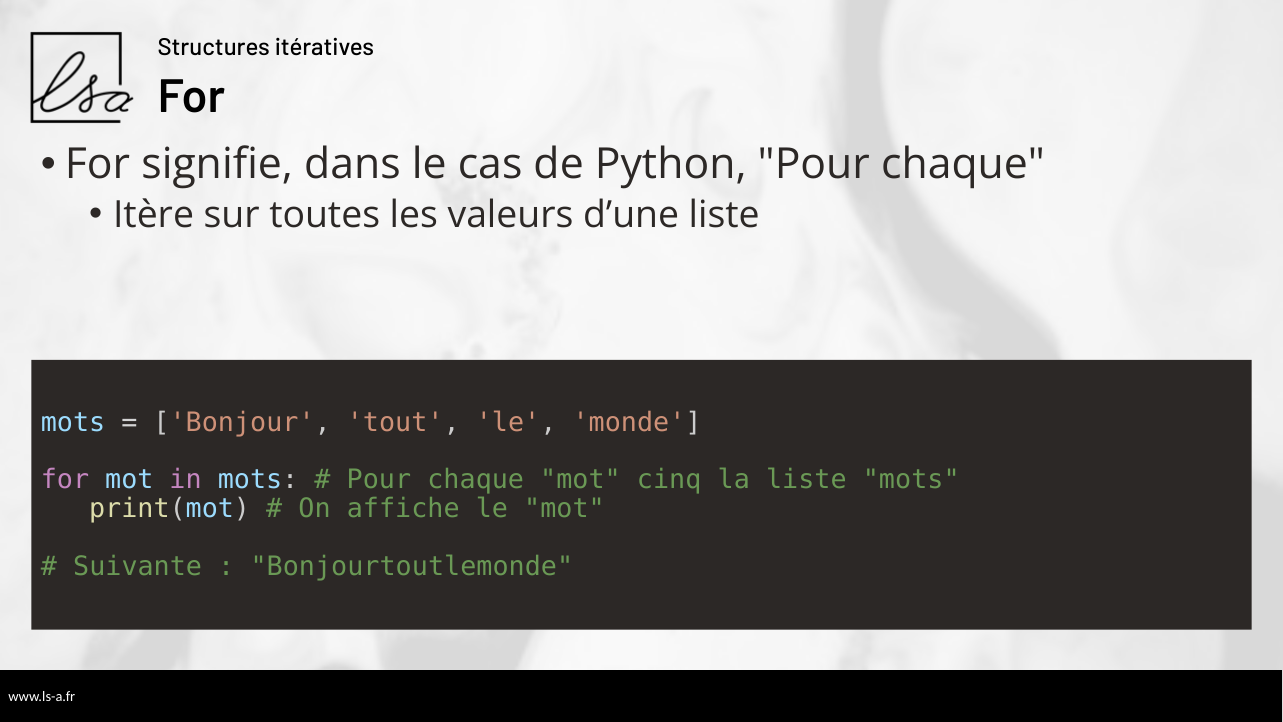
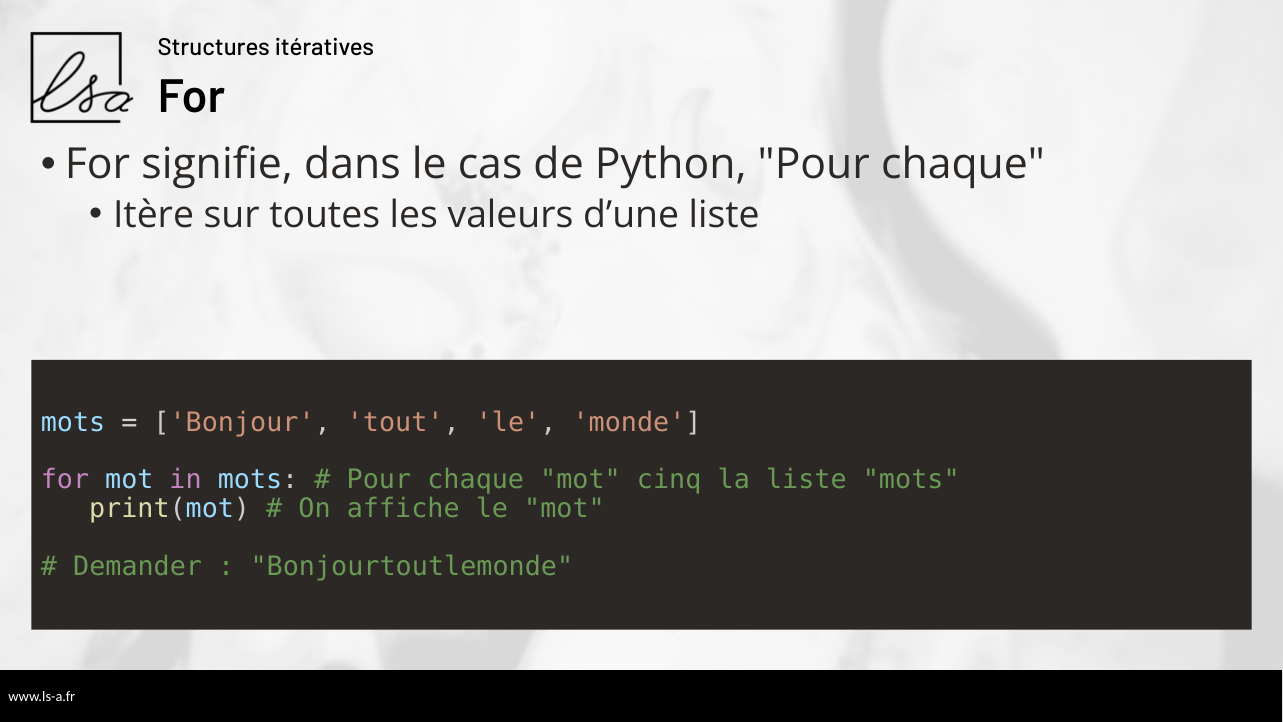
Suivante: Suivante -> Demander
